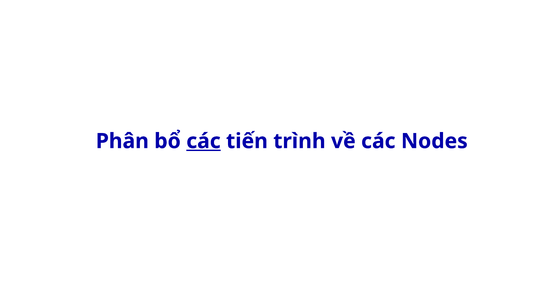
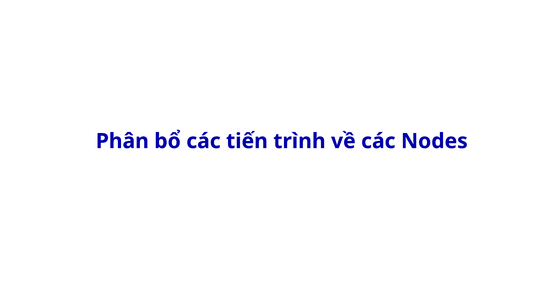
các at (203, 141) underline: present -> none
